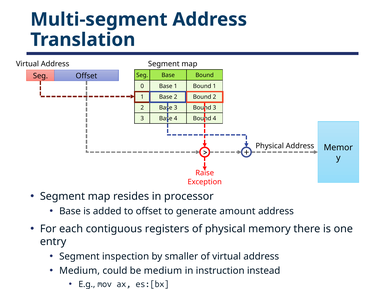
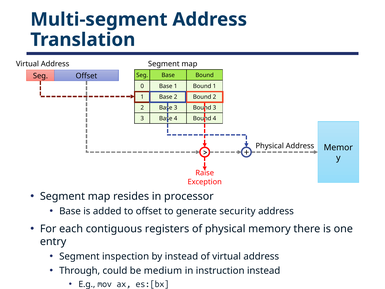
amount: amount -> security
by smaller: smaller -> instead
Medium at (80, 270): Medium -> Through
